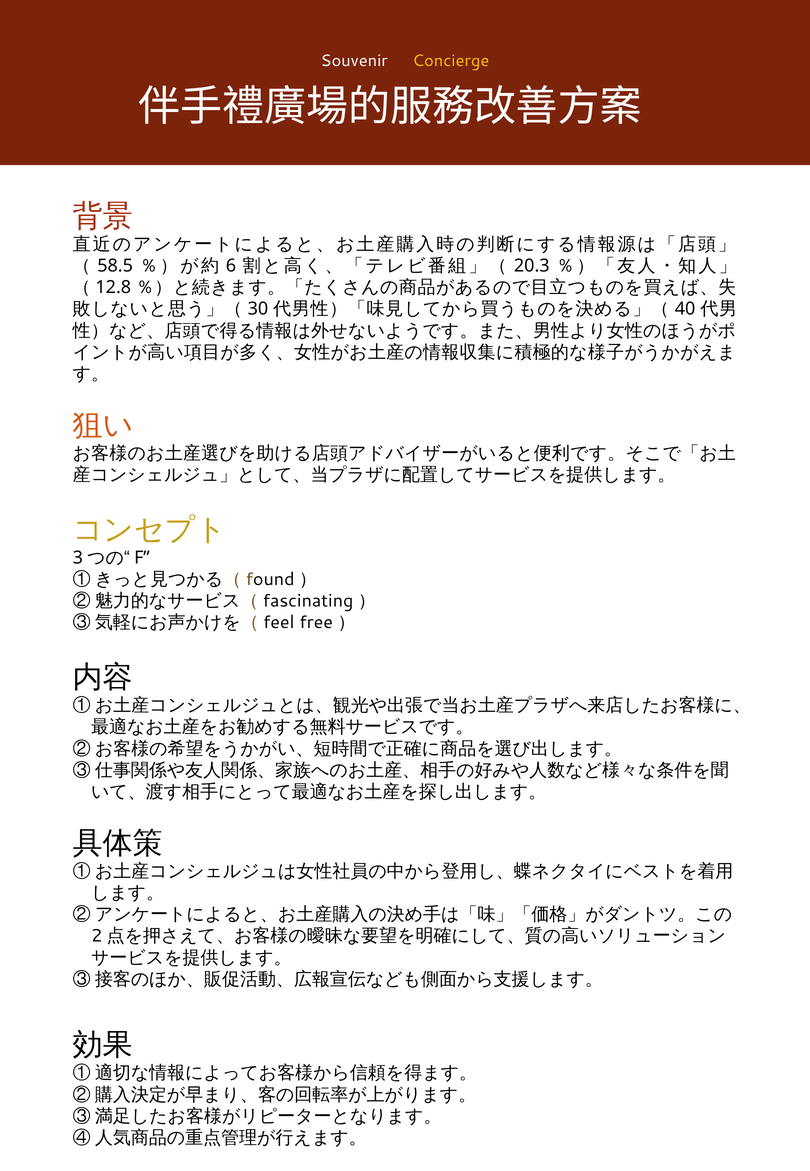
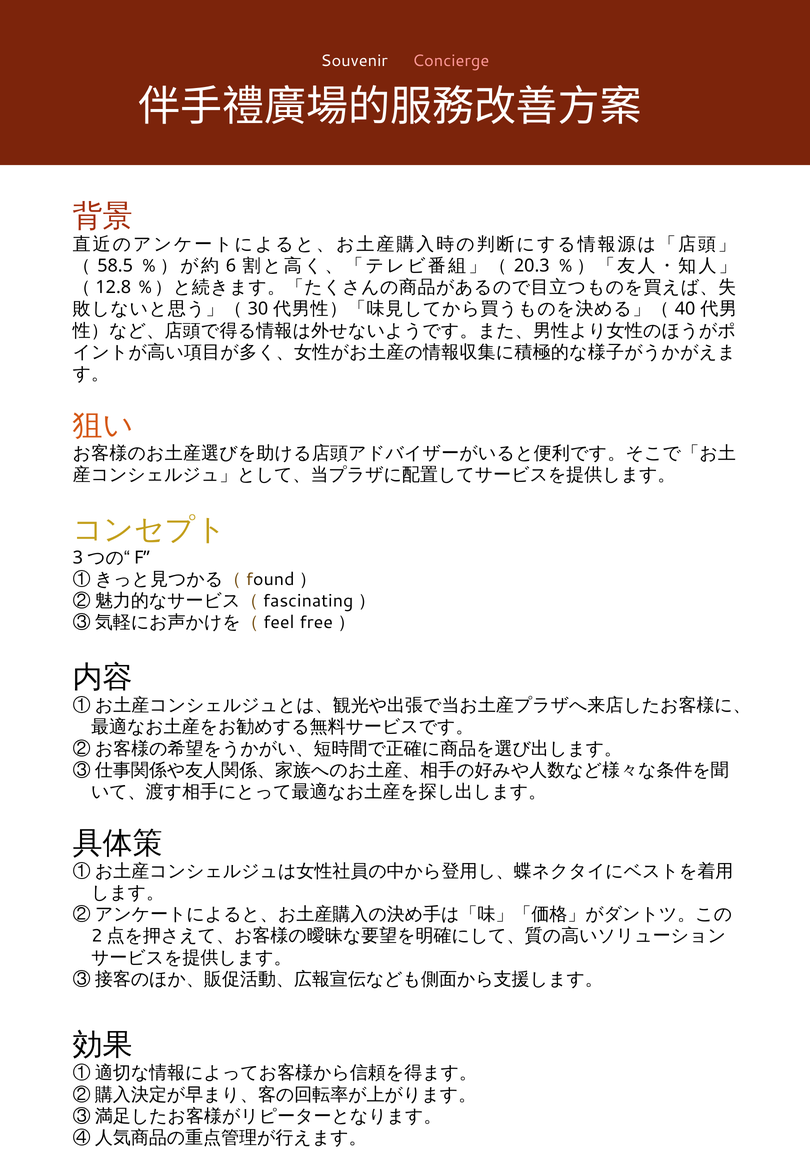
Concierge colour: yellow -> pink
